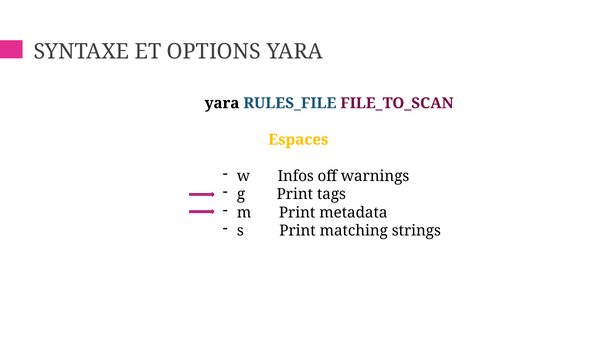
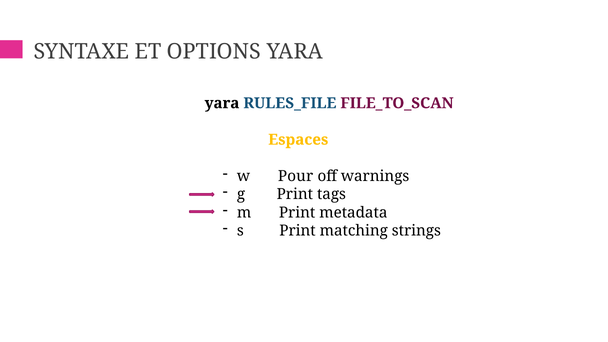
Infos: Infos -> Pour
